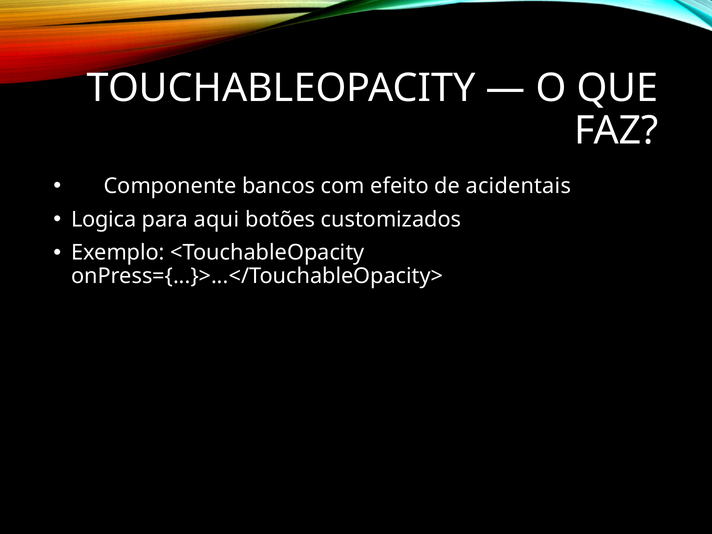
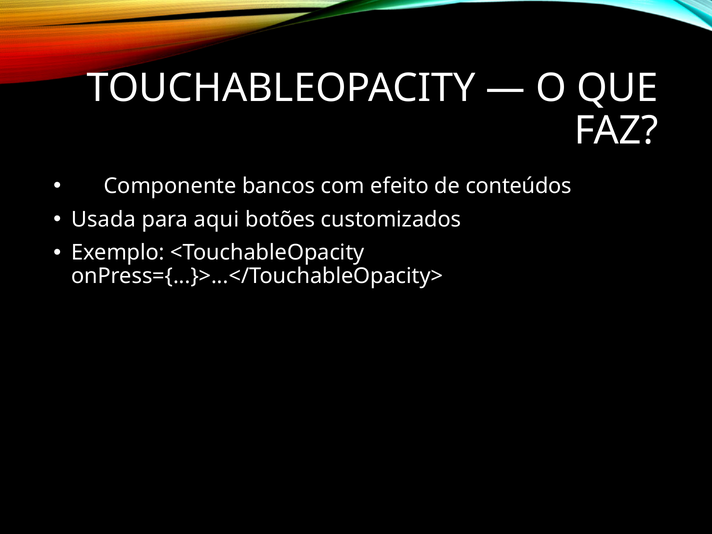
acidentais: acidentais -> conteúdos
Logica: Logica -> Usada
